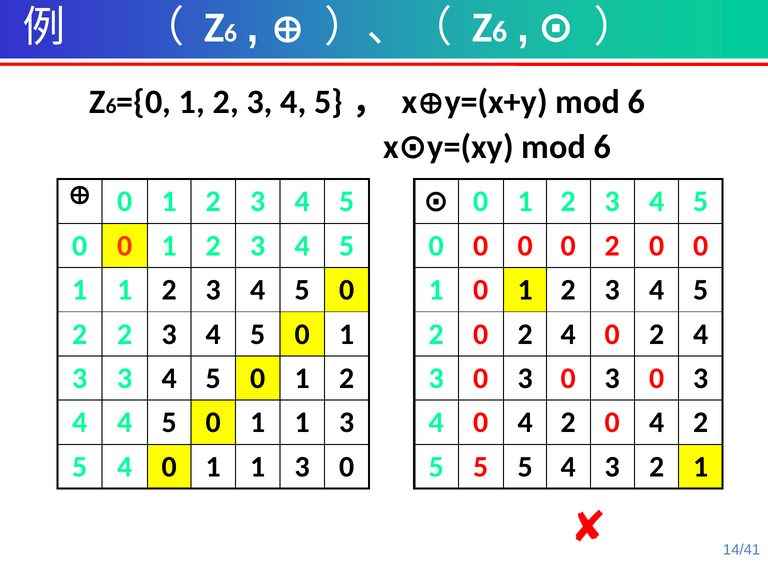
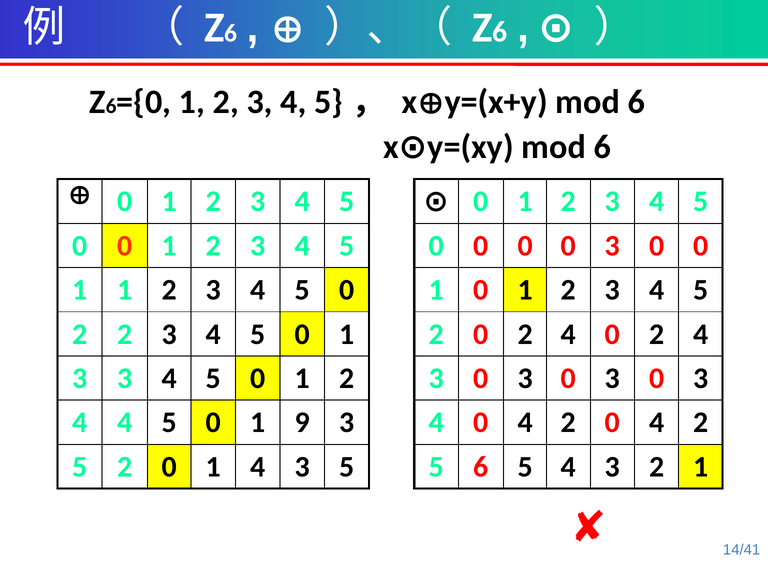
0 0 2: 2 -> 3
5 0 1 1: 1 -> 9
4 at (125, 467): 4 -> 2
1 at (258, 467): 1 -> 4
0 at (347, 467): 0 -> 5
5 at (481, 467): 5 -> 6
